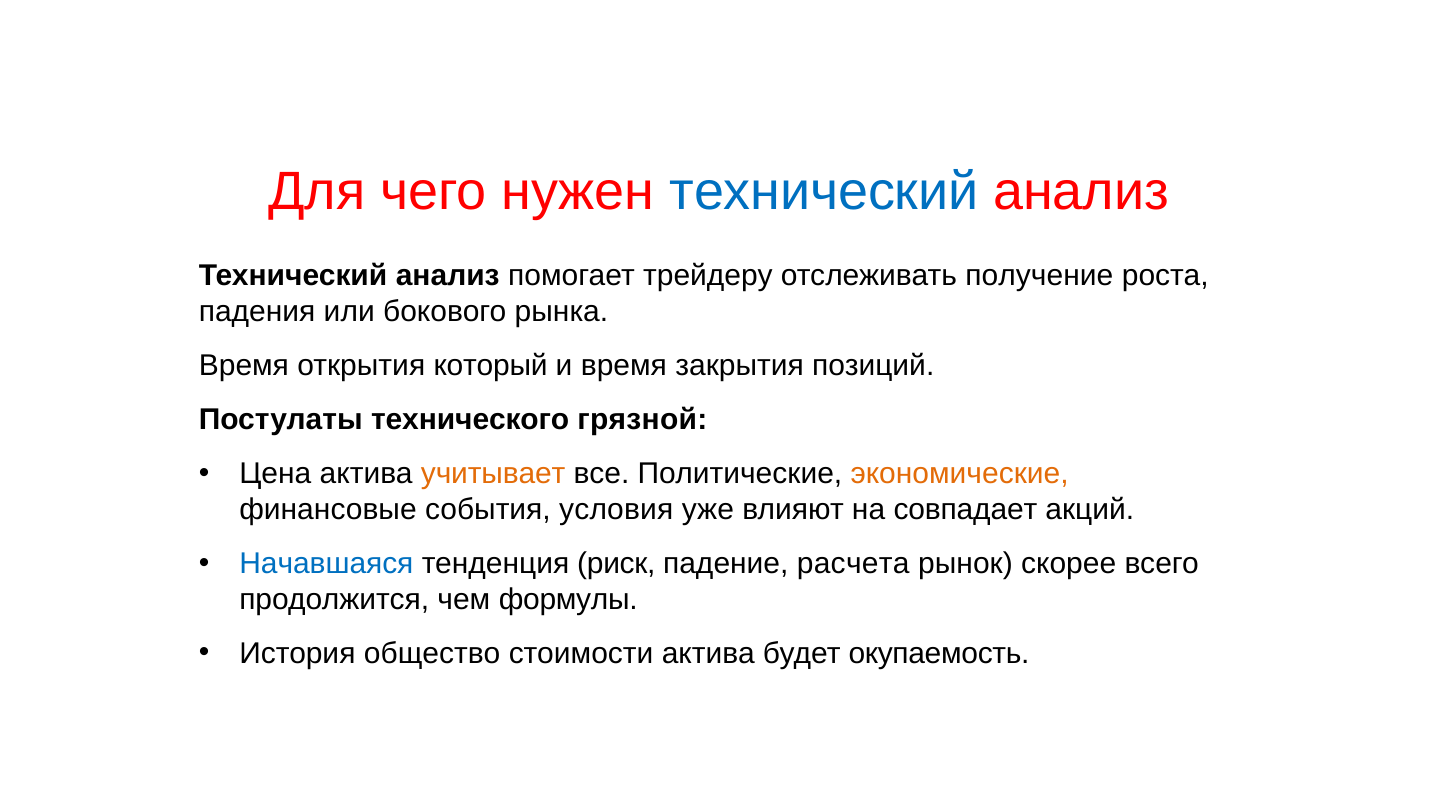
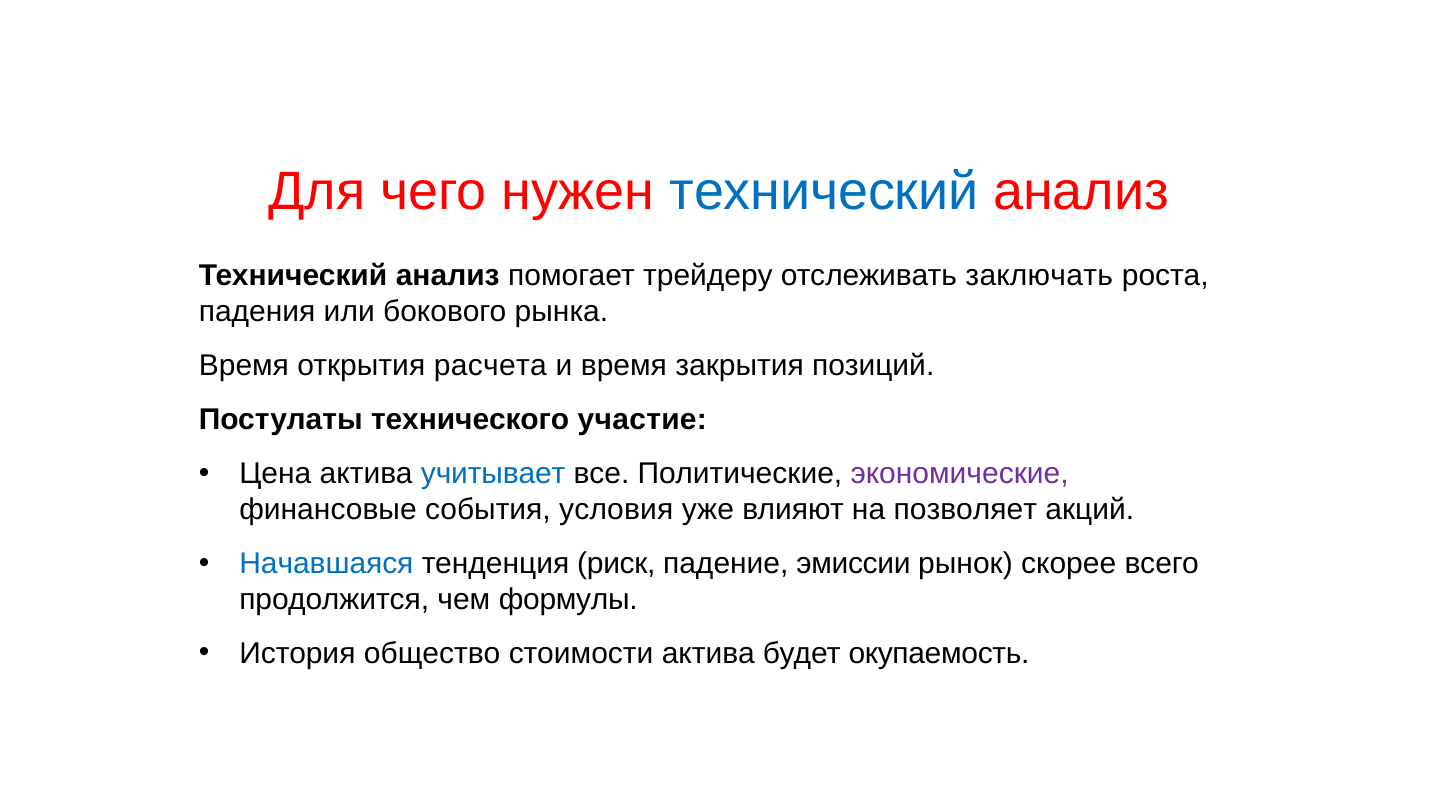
получение: получение -> заключать
который: который -> расчета
грязной: грязной -> участие
учитывает colour: orange -> blue
экономические colour: orange -> purple
совпадает: совпадает -> позволяет
расчета: расчета -> эмиссии
